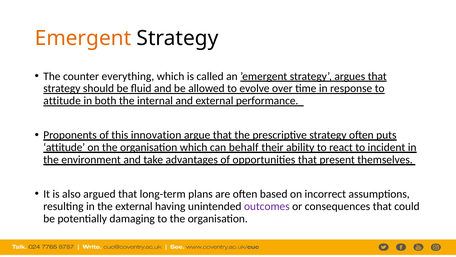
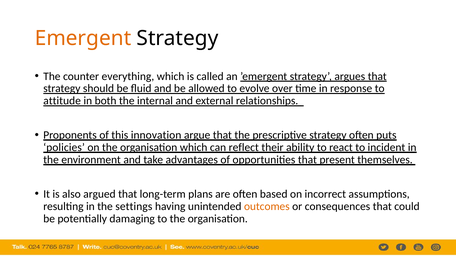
performance: performance -> relationships
attitude at (64, 147): attitude -> policies
behalf: behalf -> reflect
the external: external -> settings
outcomes colour: purple -> orange
